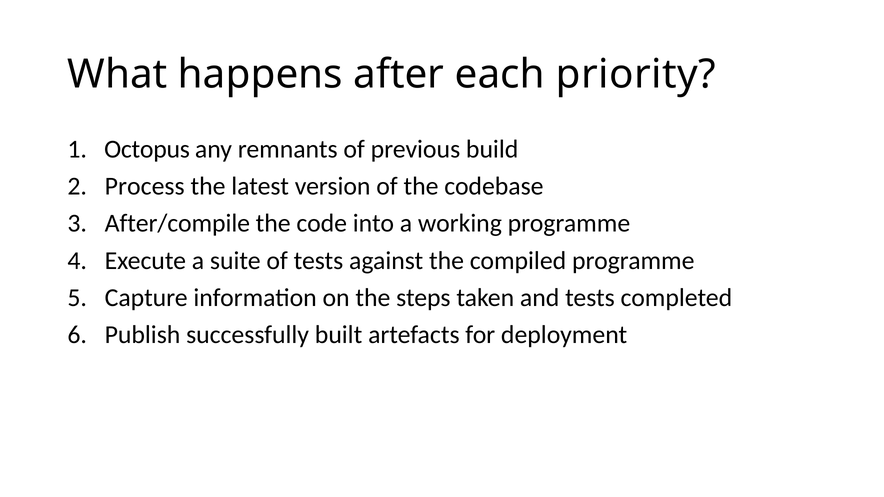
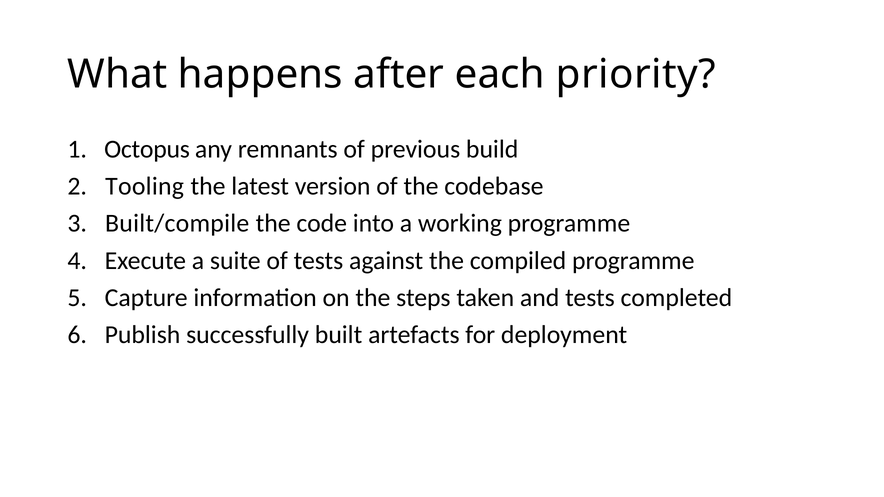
Process: Process -> Tooling
After/compile: After/compile -> Built/compile
